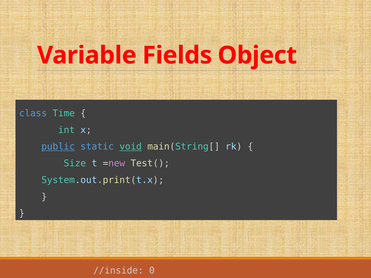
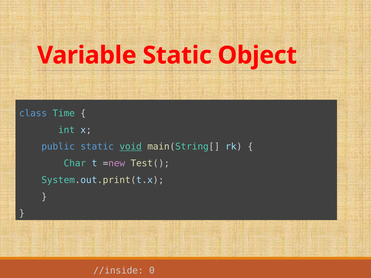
Variable Fields: Fields -> Static
public underline: present -> none
Size: Size -> Char
